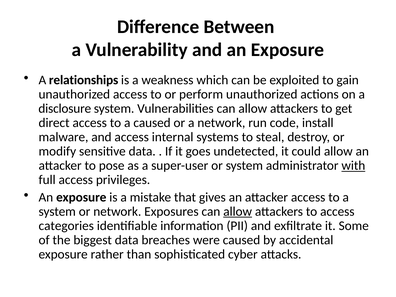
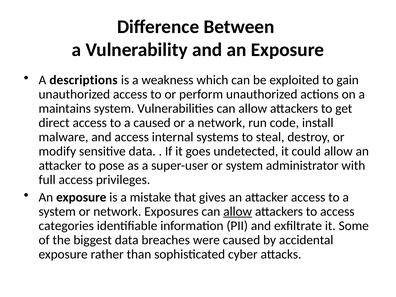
relationships: relationships -> descriptions
disclosure: disclosure -> maintains
with underline: present -> none
